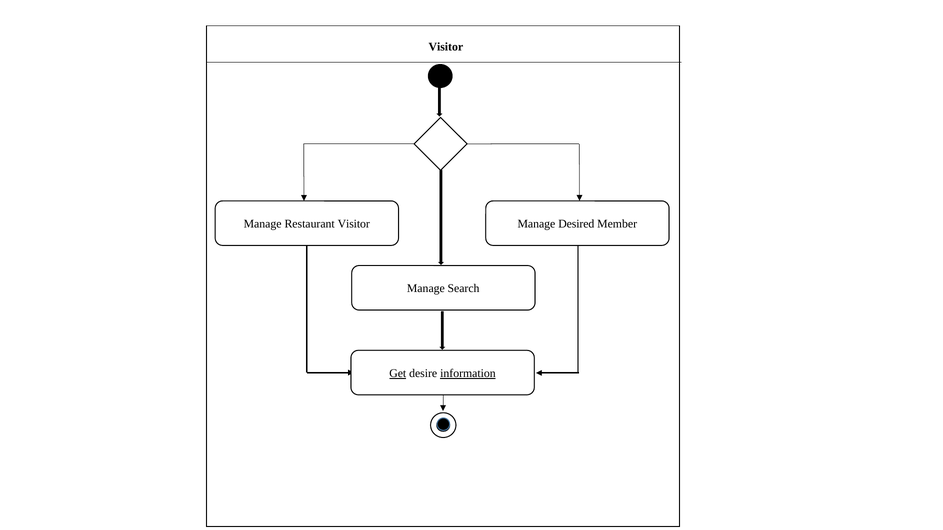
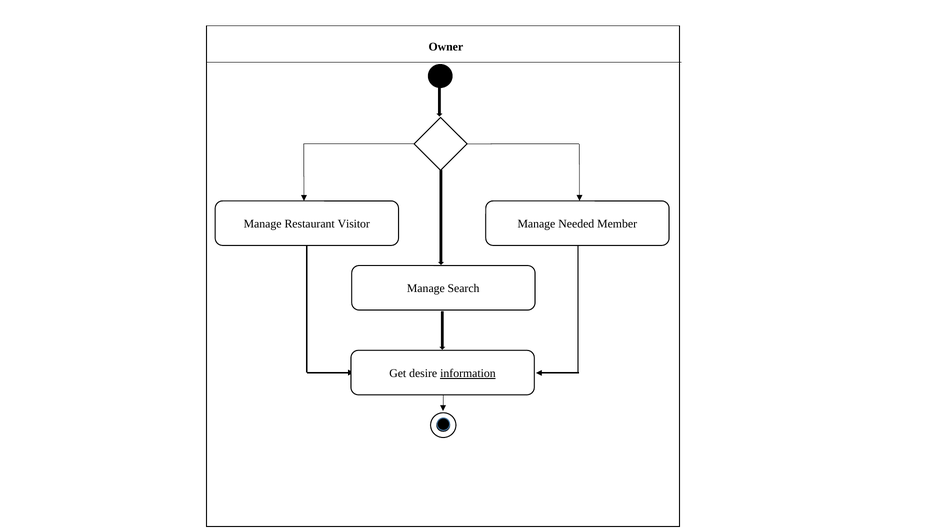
Visitor at (446, 47): Visitor -> Owner
Desired: Desired -> Needed
Get underline: present -> none
